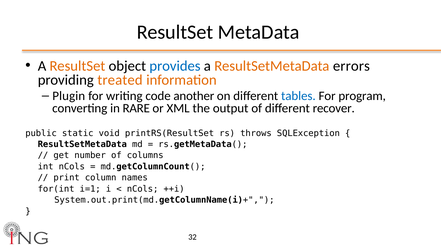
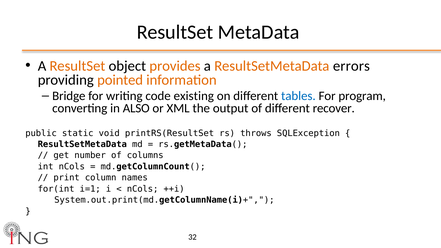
provides colour: blue -> orange
treated: treated -> pointed
Plugin: Plugin -> Bridge
another: another -> existing
RARE: RARE -> ALSO
